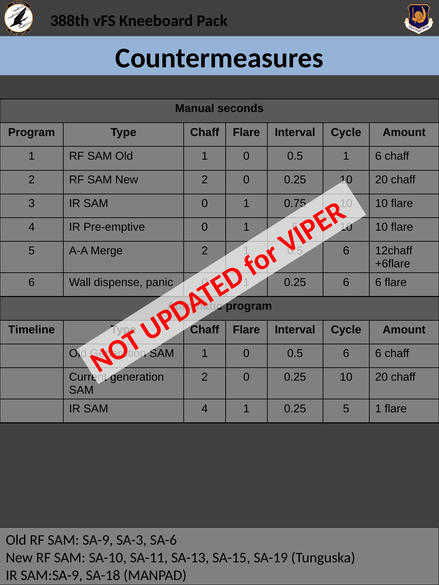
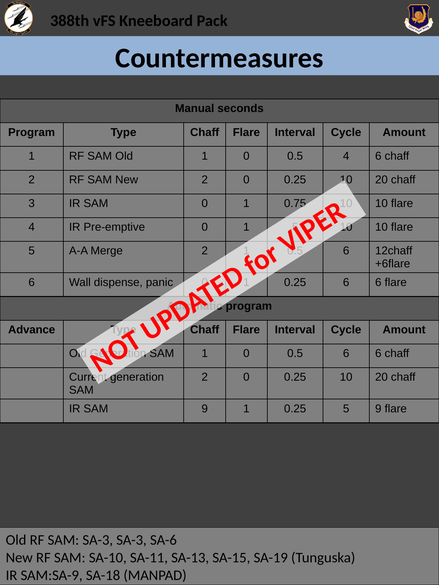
0.5 1: 1 -> 4
Timeline: Timeline -> Advance
SAM 4: 4 -> 9
5 1: 1 -> 9
SAM SA-9: SA-9 -> SA-3
